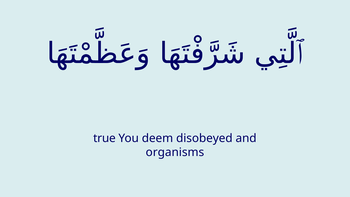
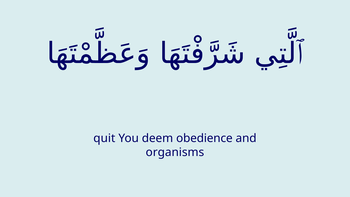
true: true -> quit
disobeyed: disobeyed -> obedience
